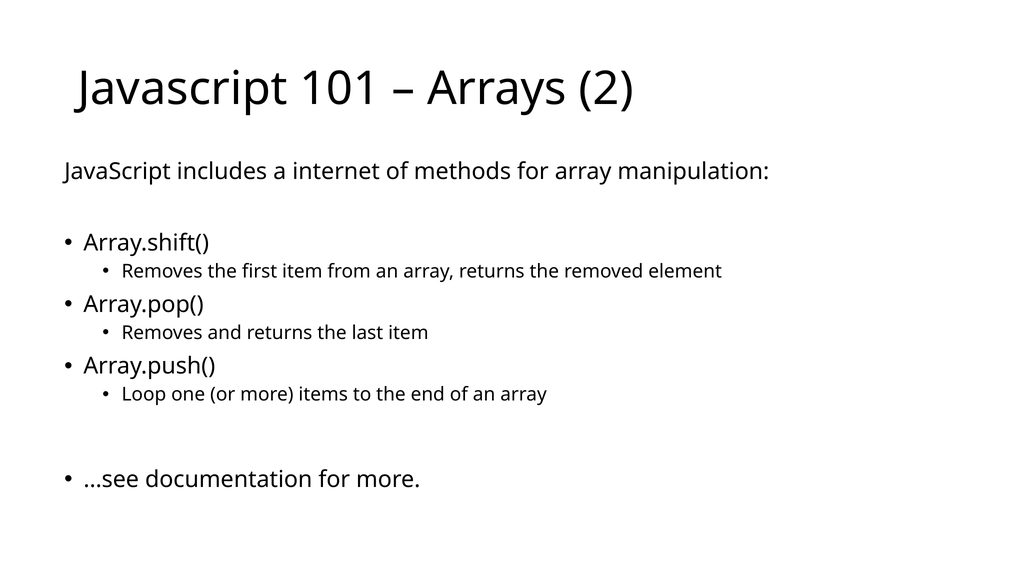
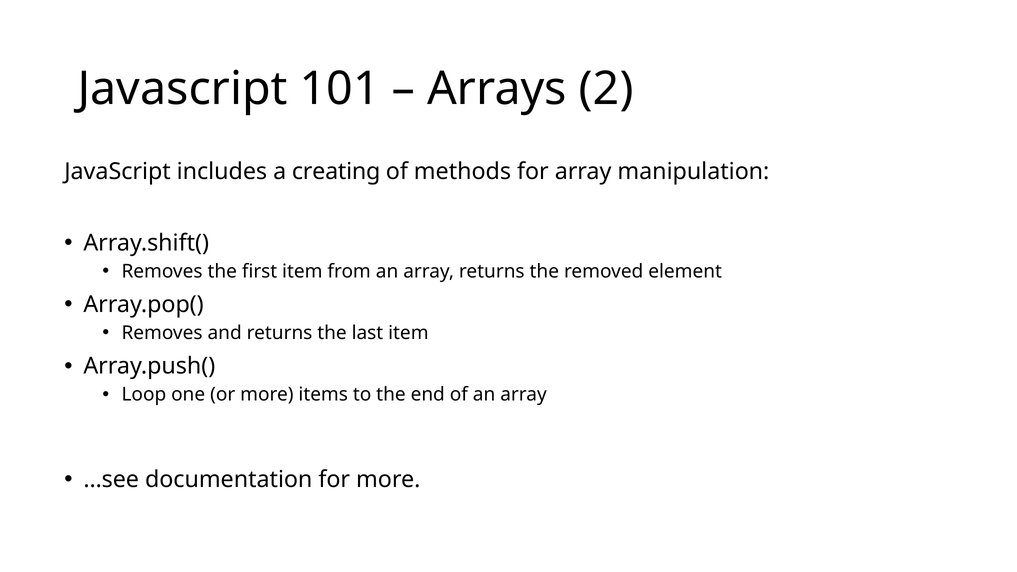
internet: internet -> creating
